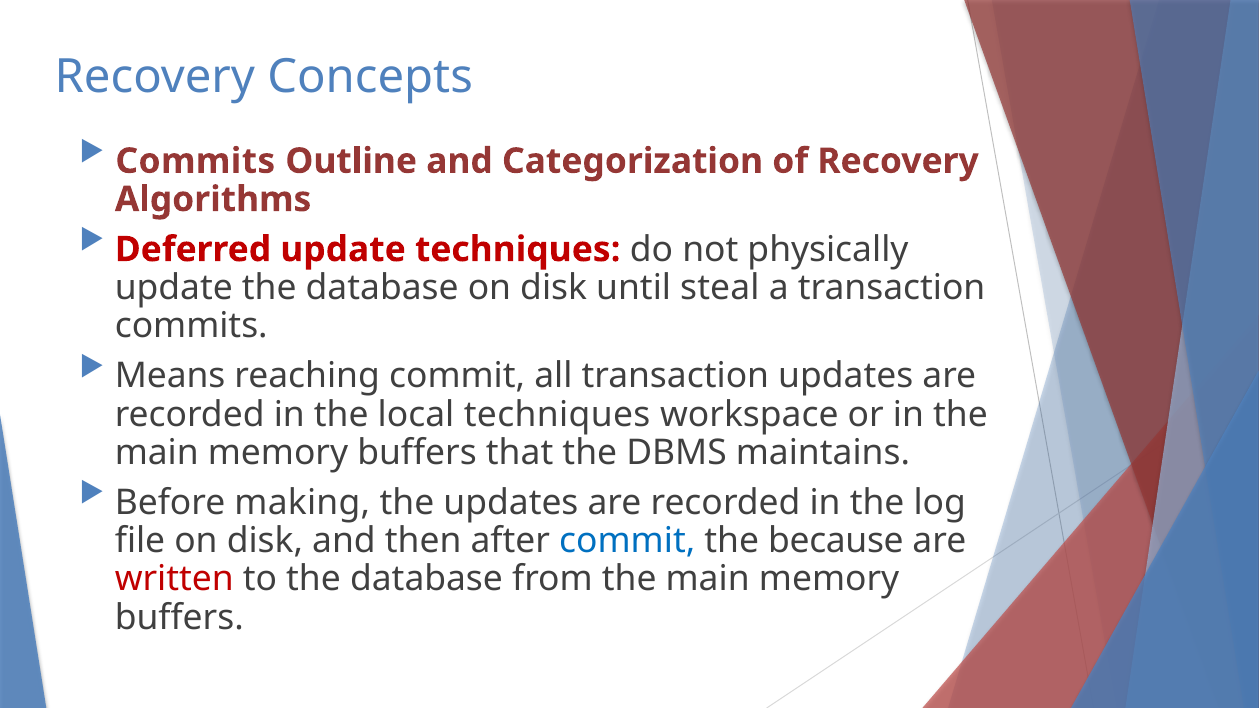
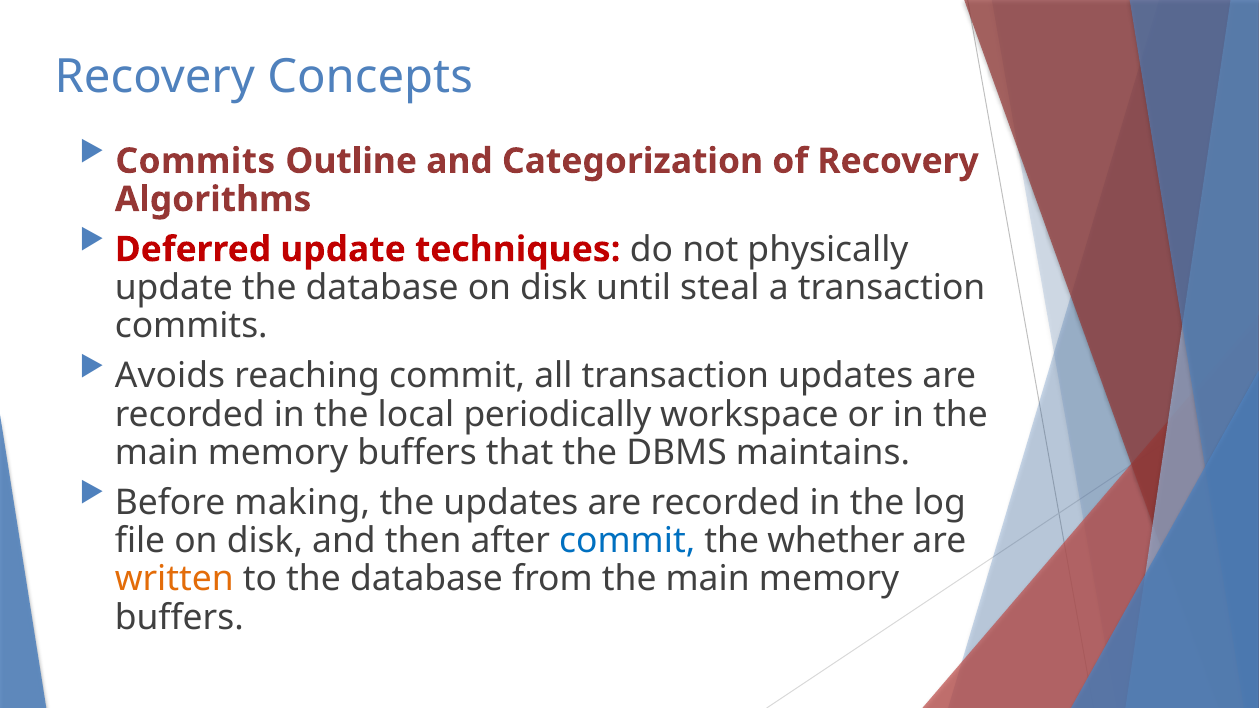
Means: Means -> Avoids
local techniques: techniques -> periodically
because: because -> whether
written colour: red -> orange
